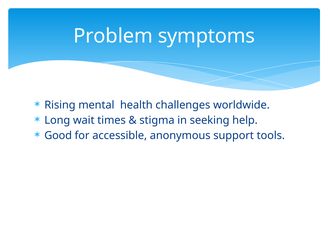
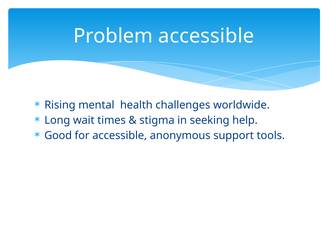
Problem symptoms: symptoms -> accessible
